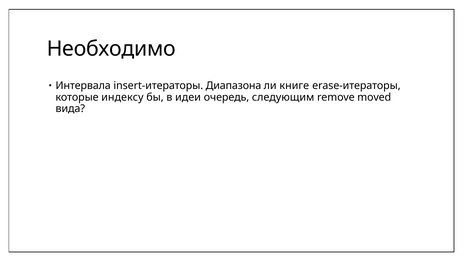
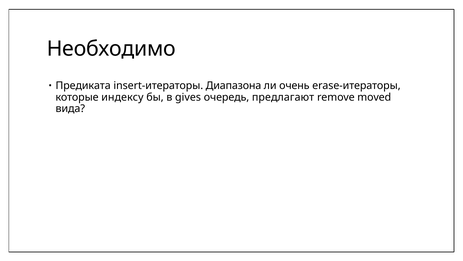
Интервала: Интервала -> Предиката
книге: книге -> очень
идеи: идеи -> gives
следующим: следующим -> предлагают
